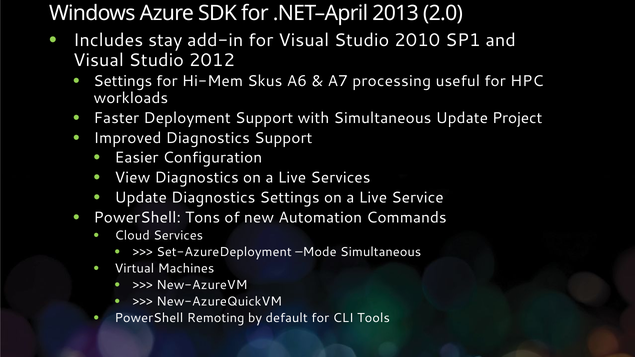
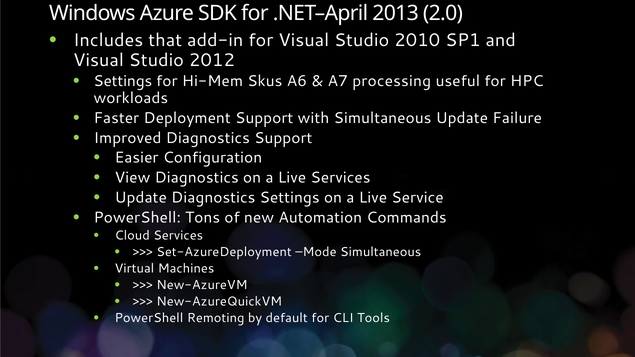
stay: stay -> that
Project: Project -> Failure
